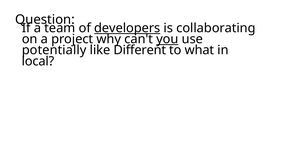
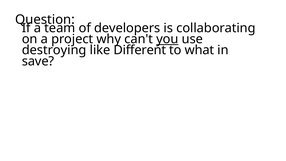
developers underline: present -> none
potentially: potentially -> destroying
local: local -> save
